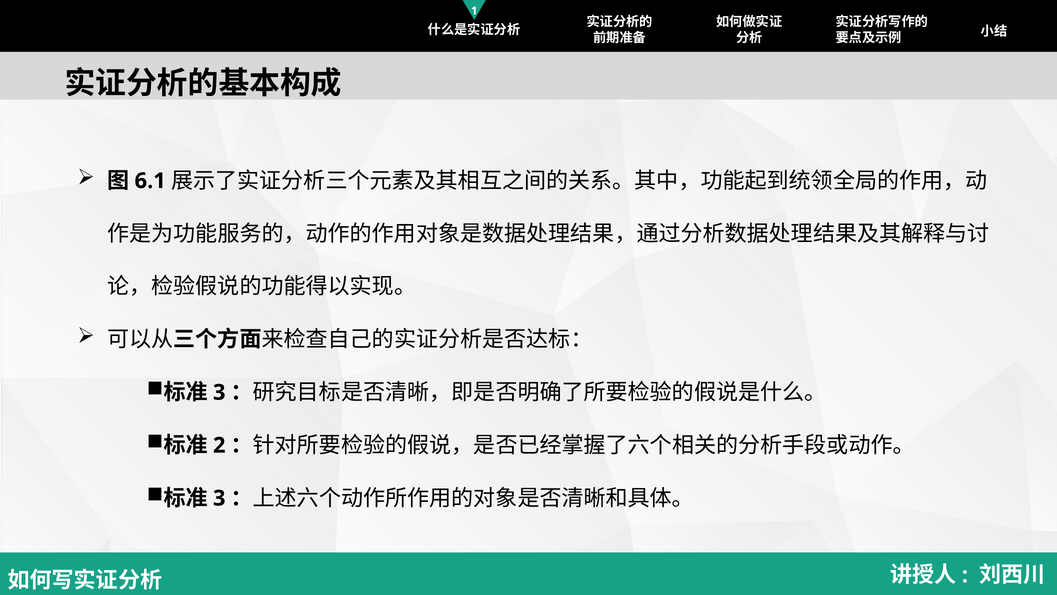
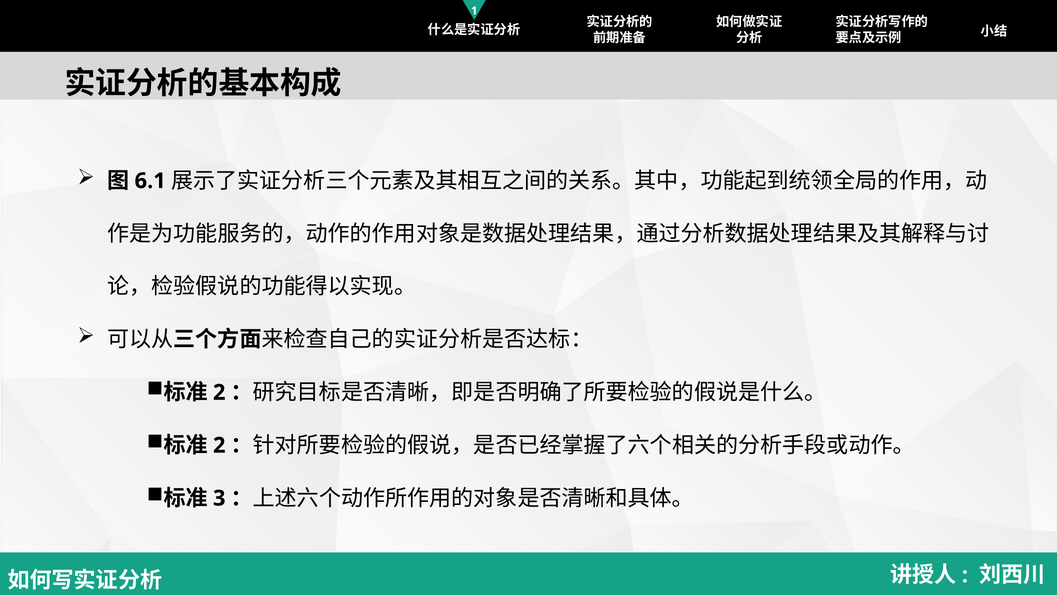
3 at (219, 392): 3 -> 2
